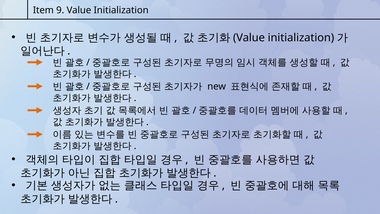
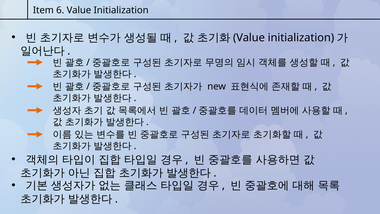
9: 9 -> 6
